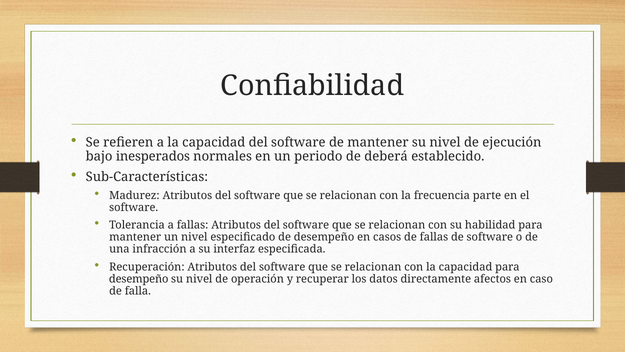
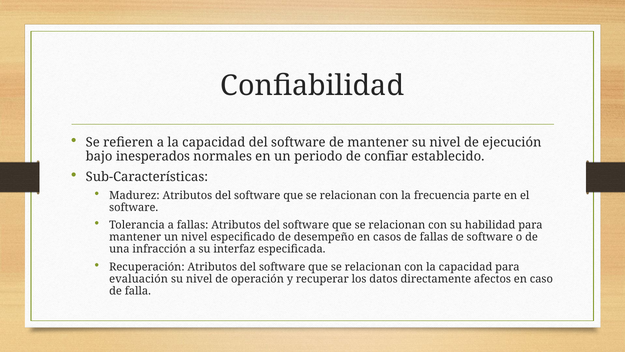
deberá: deberá -> confiar
desempeño at (139, 279): desempeño -> evaluación
